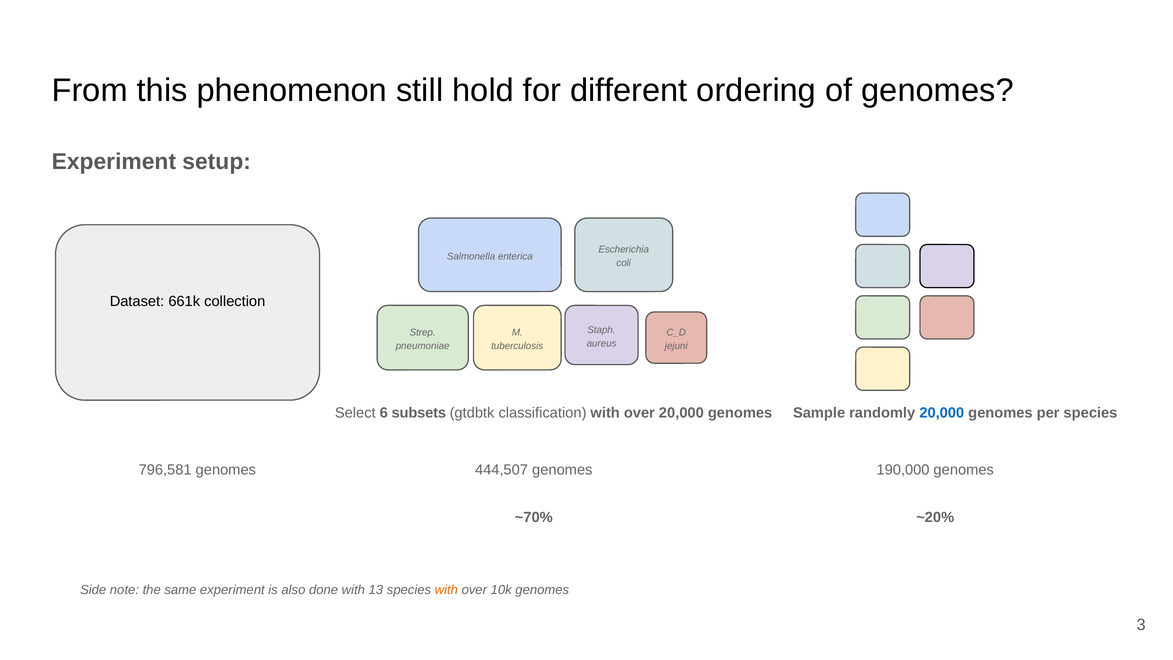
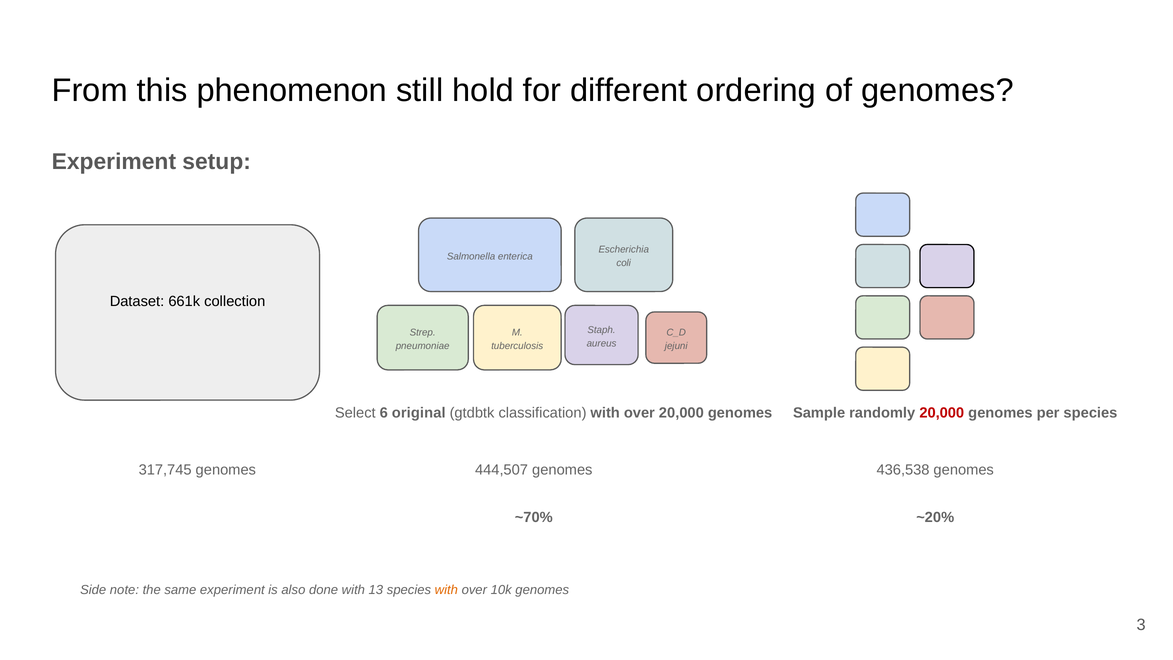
subsets: subsets -> original
20,000 at (942, 413) colour: blue -> red
796,581: 796,581 -> 317,745
190,000: 190,000 -> 436,538
